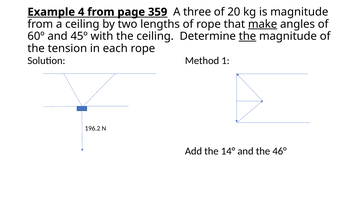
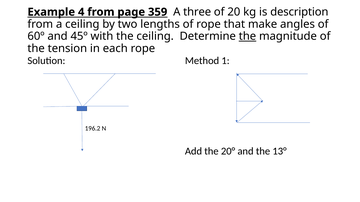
is magnitude: magnitude -> description
make underline: present -> none
14°: 14° -> 20°
46°: 46° -> 13°
